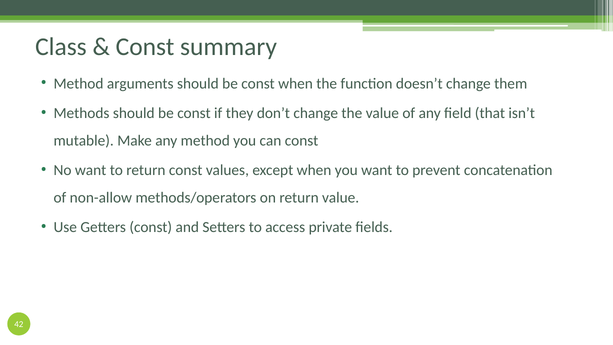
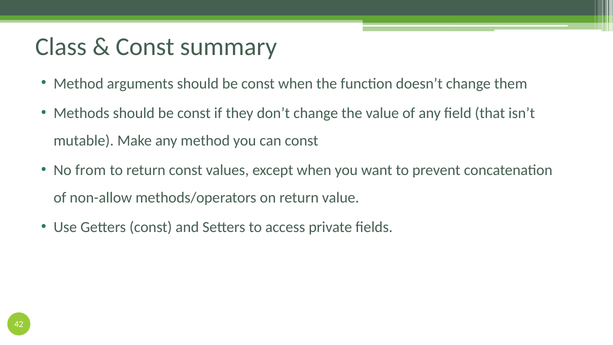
No want: want -> from
